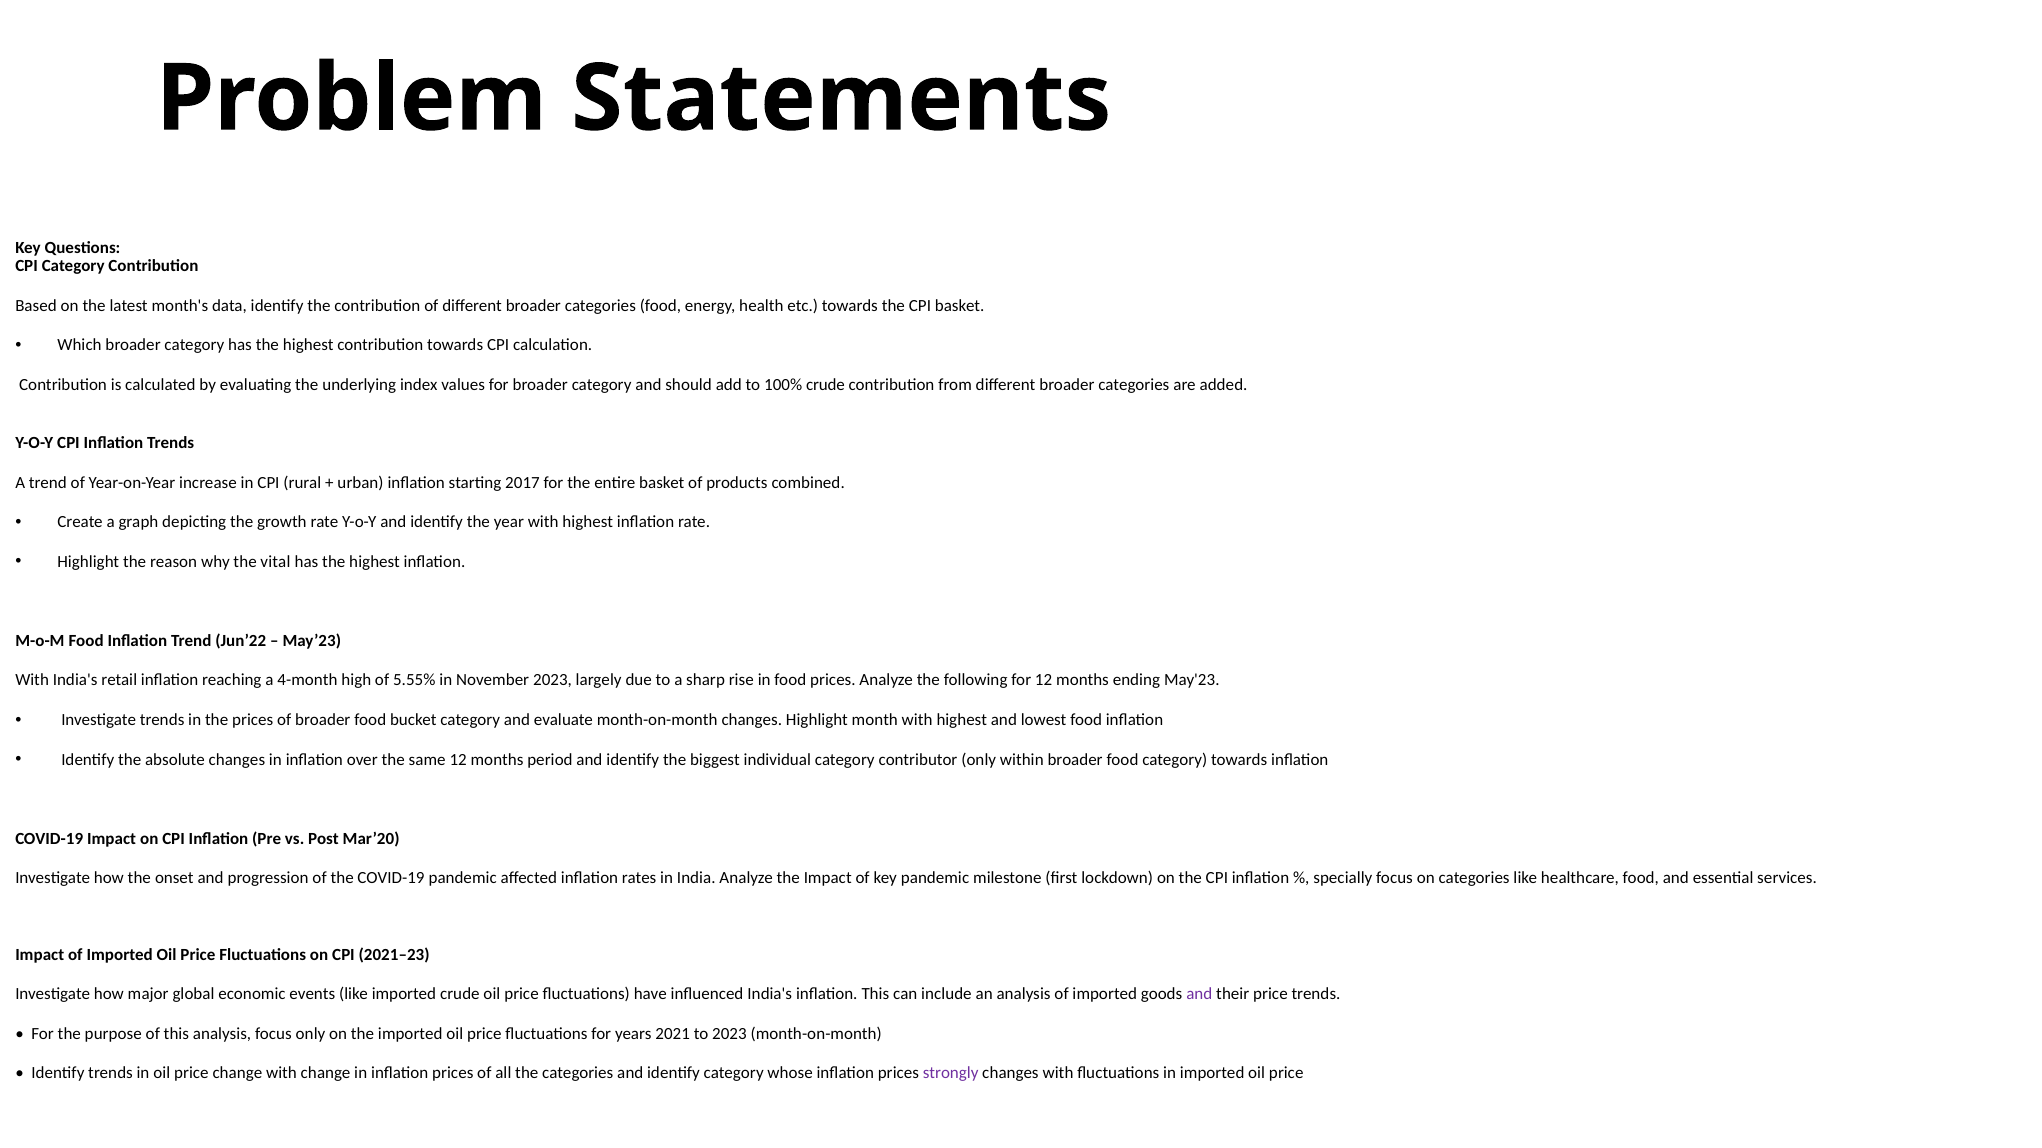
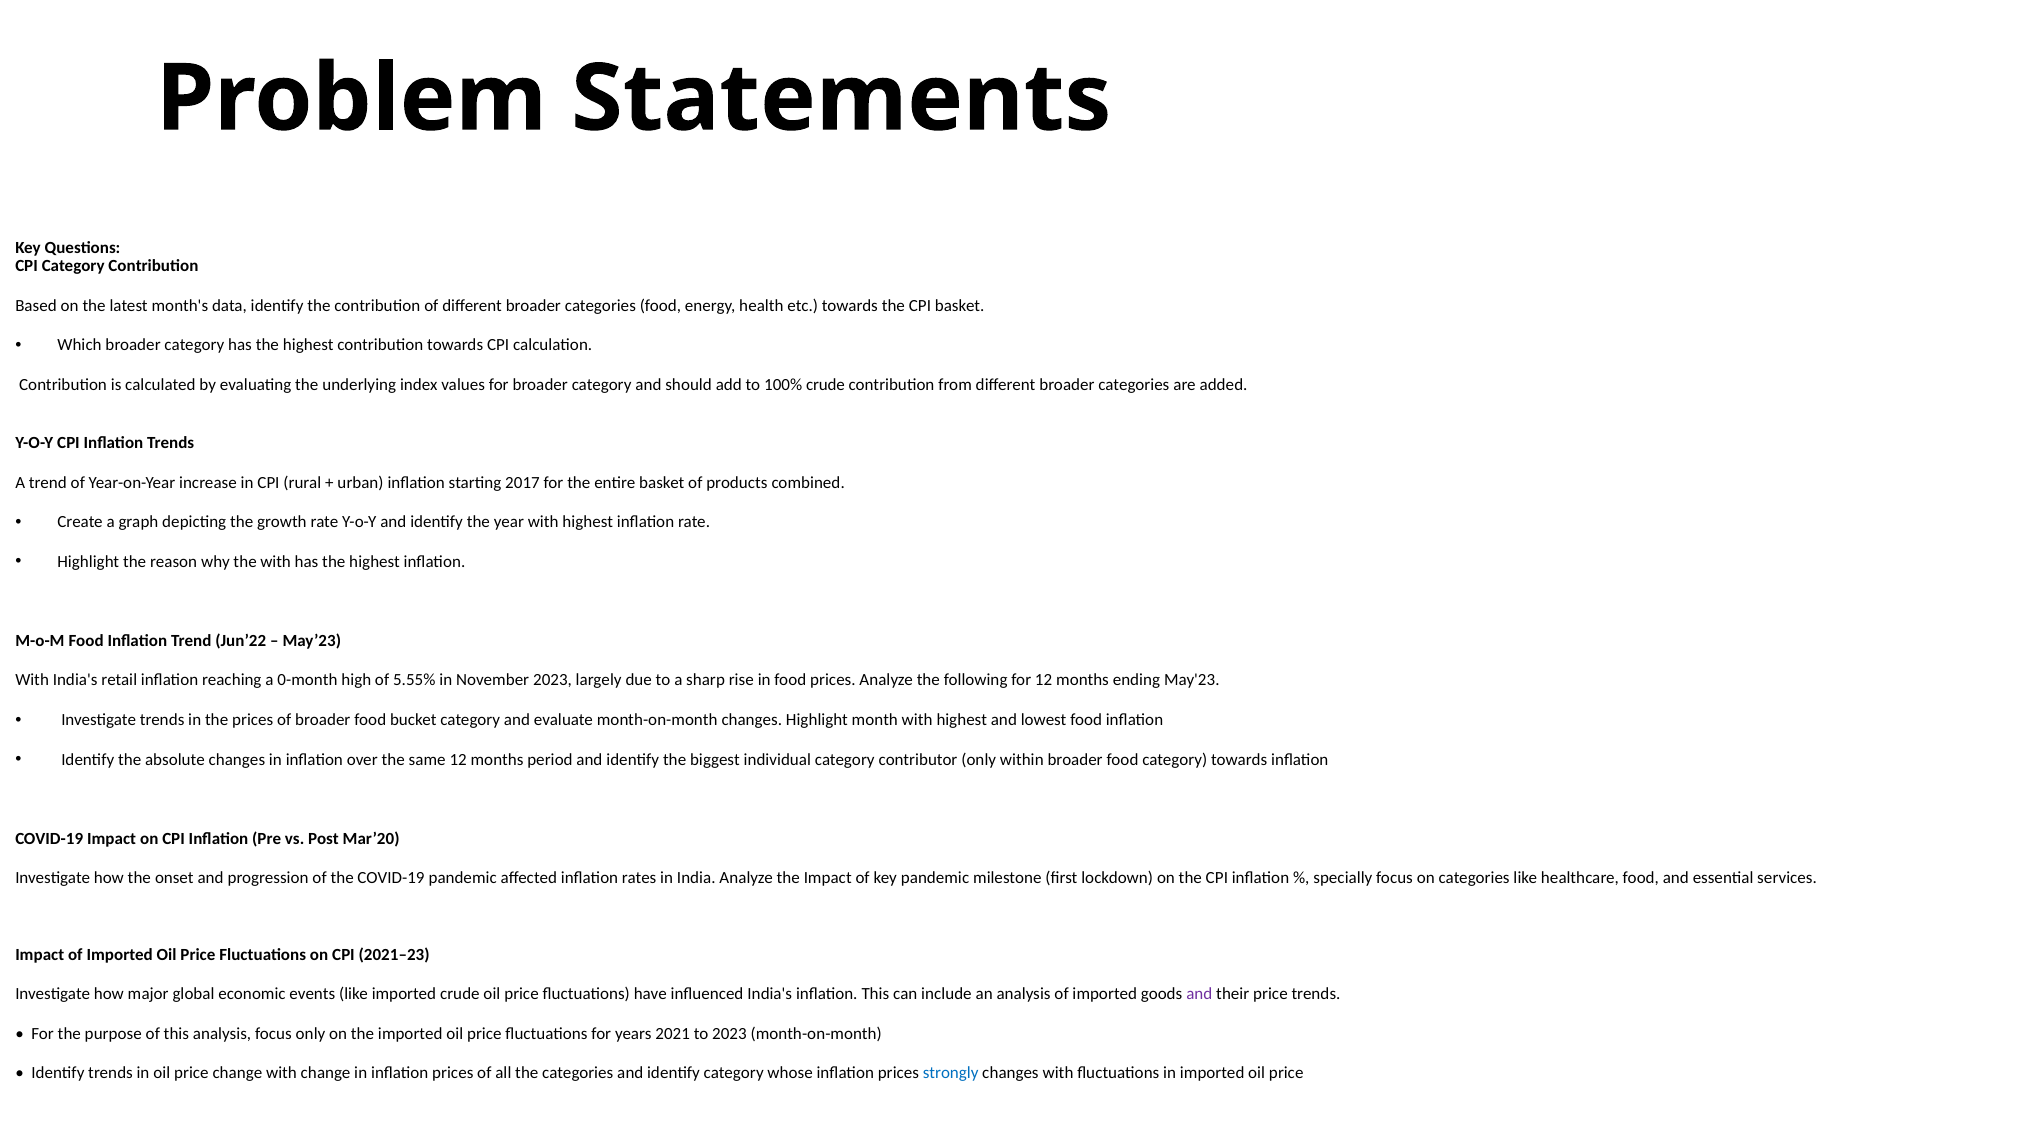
the vital: vital -> with
4-month: 4-month -> 0-month
strongly colour: purple -> blue
